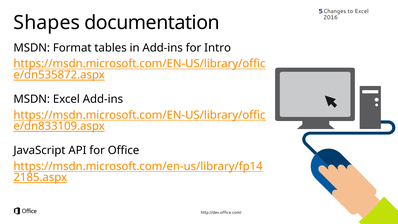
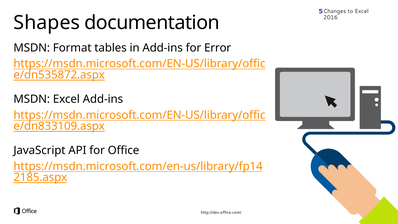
Intro: Intro -> Error
